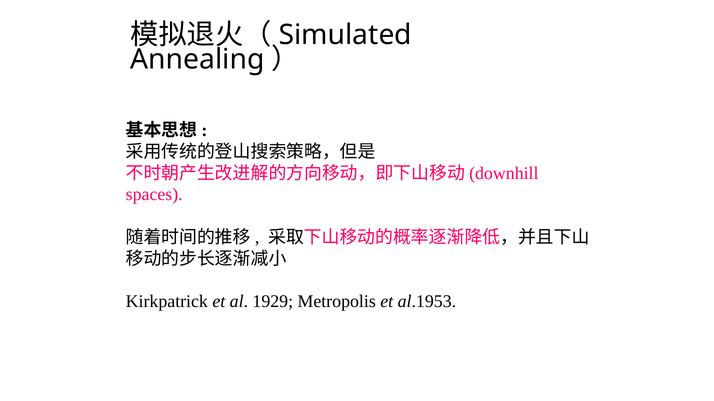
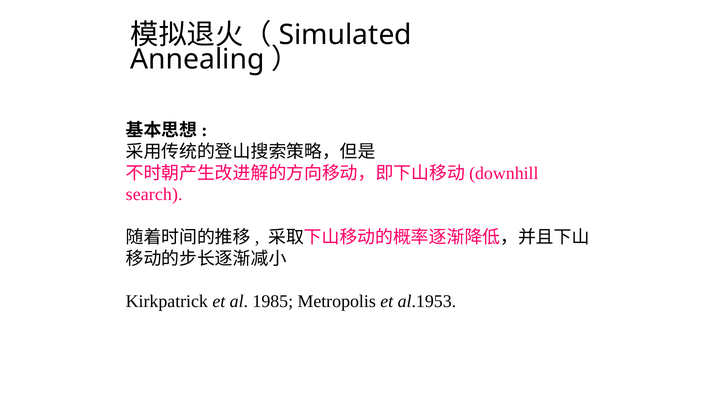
spaces: spaces -> search
1929: 1929 -> 1985
